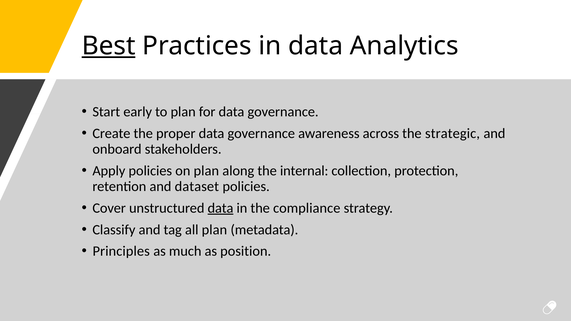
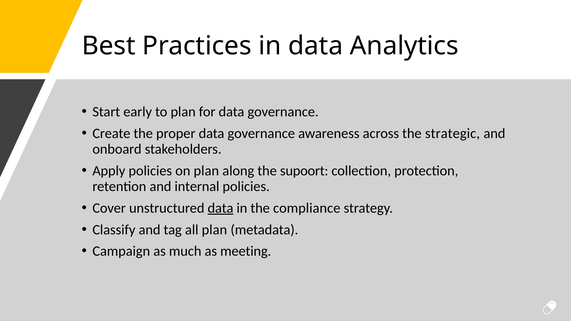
Best underline: present -> none
internal: internal -> supoort
dataset: dataset -> internal
Principles: Principles -> Campaign
position: position -> meeting
